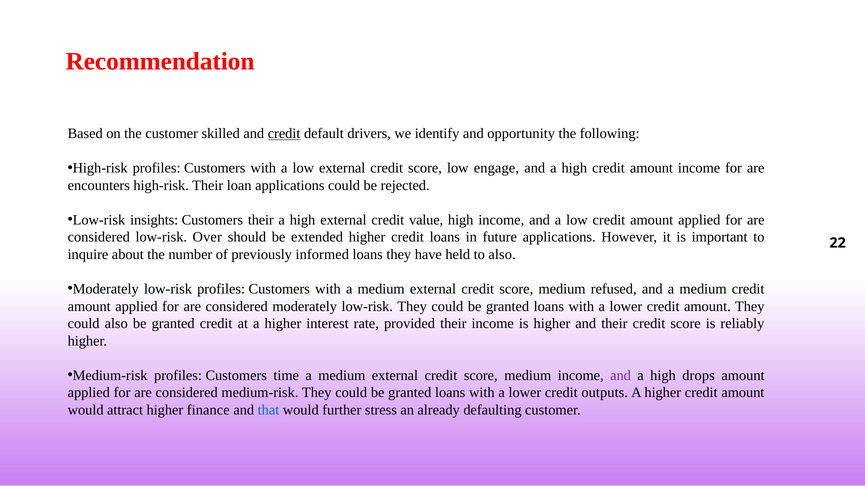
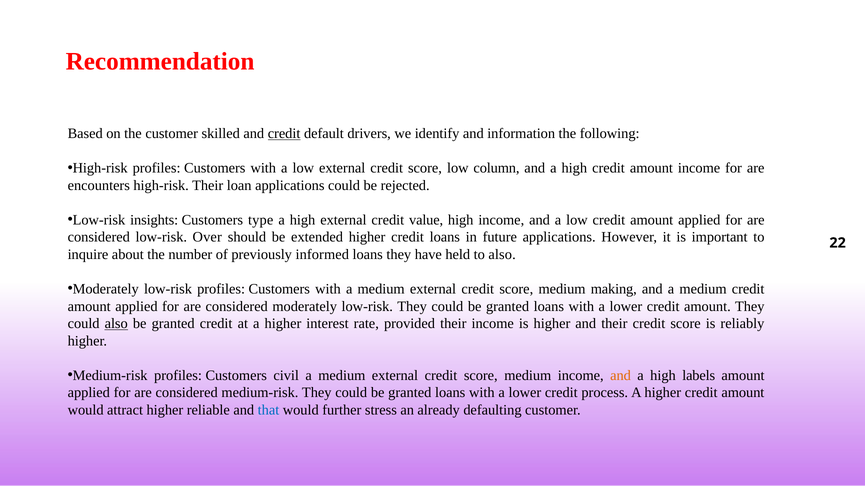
opportunity: opportunity -> information
engage: engage -> column
Customers their: their -> type
refused: refused -> making
also at (116, 324) underline: none -> present
time: time -> civil
and at (621, 376) colour: purple -> orange
drops: drops -> labels
outputs: outputs -> process
finance: finance -> reliable
